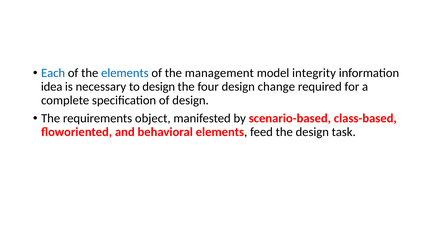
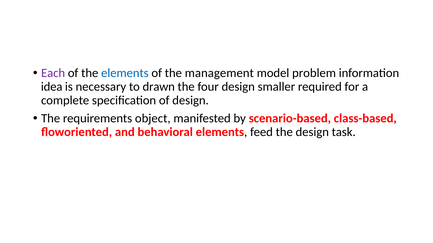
Each colour: blue -> purple
integrity: integrity -> problem
to design: design -> drawn
change: change -> smaller
